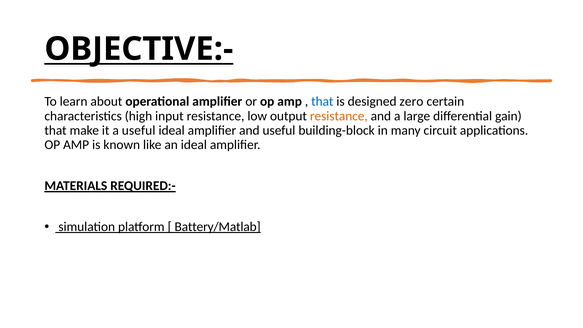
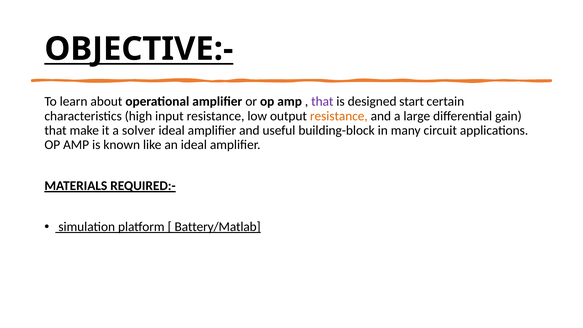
that at (322, 102) colour: blue -> purple
zero: zero -> start
a useful: useful -> solver
